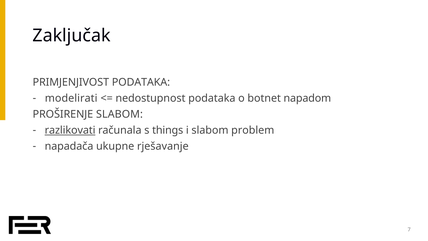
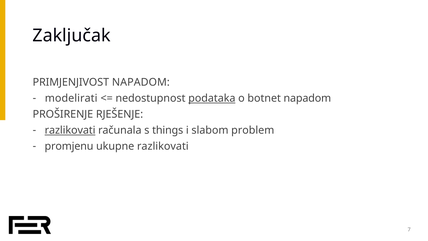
PRIMJENJIVOST PODATAKA: PODATAKA -> NAPADOM
podataka at (212, 98) underline: none -> present
PROŠIRENJE SLABOM: SLABOM -> RJEŠENJE
napadača: napadača -> promjenu
ukupne rješavanje: rješavanje -> razlikovati
